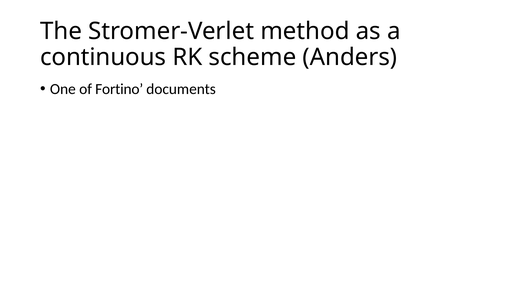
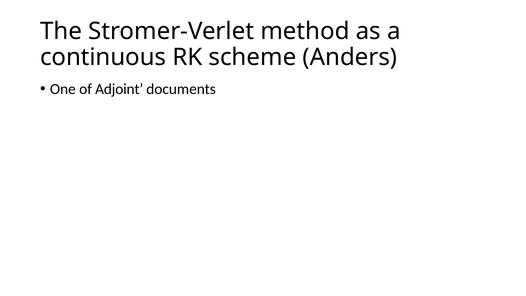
Fortino: Fortino -> Adjoint
